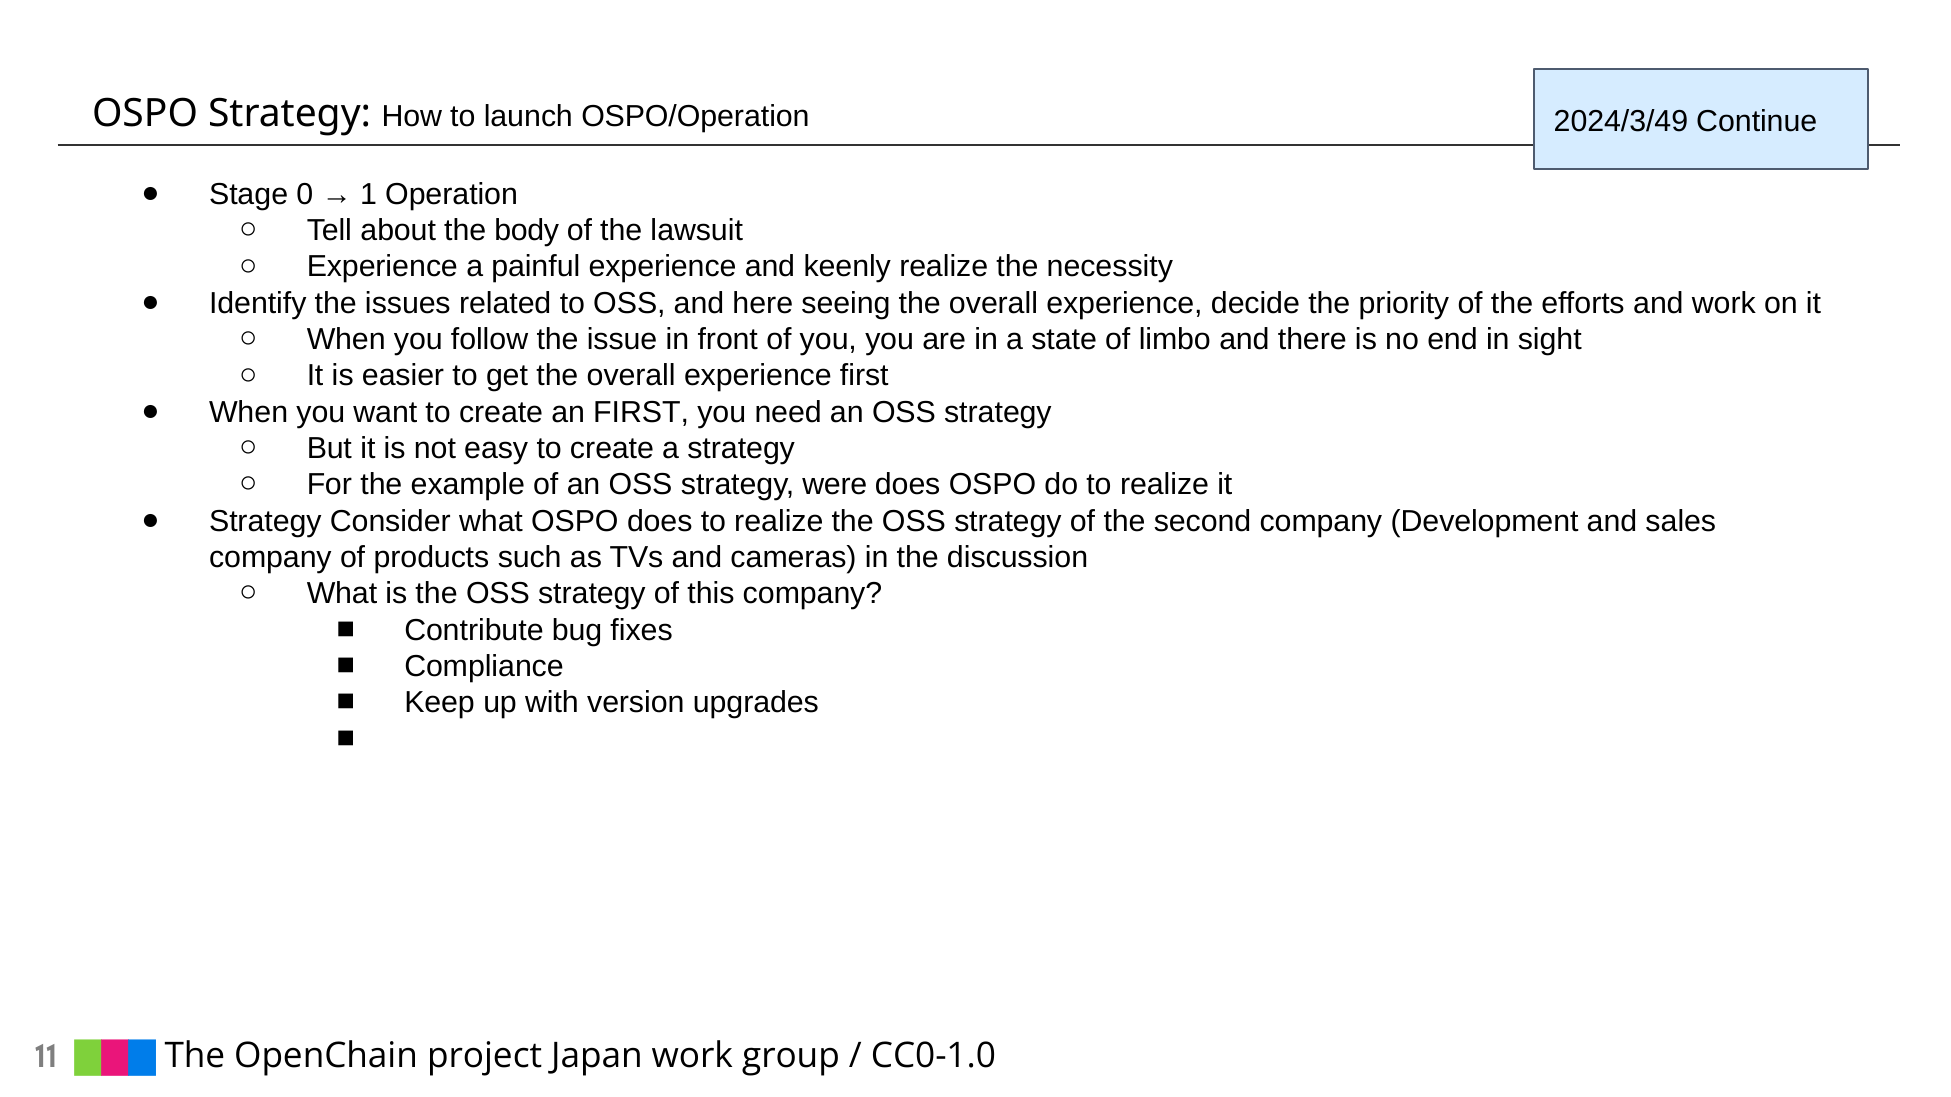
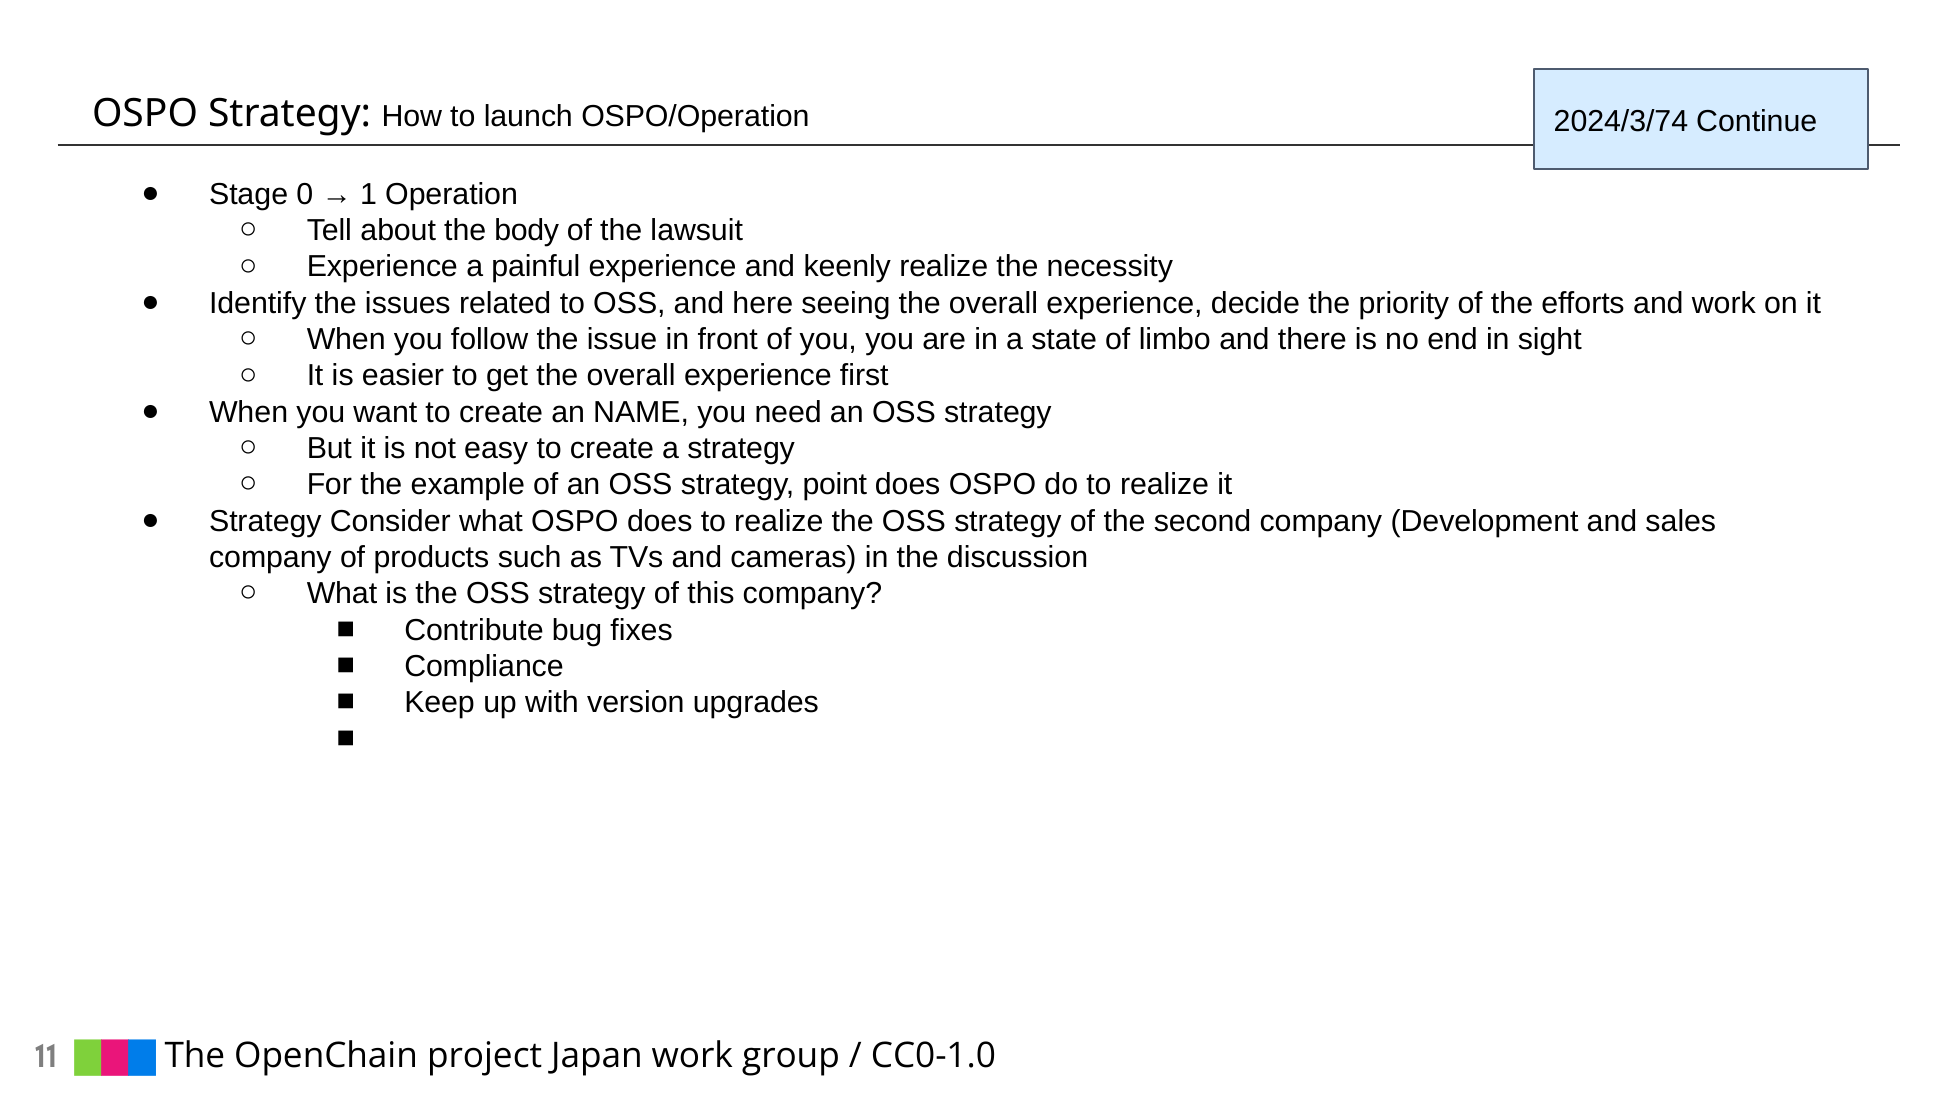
2024/3/49: 2024/3/49 -> 2024/3/74
an FIRST: FIRST -> NAME
were: were -> point
